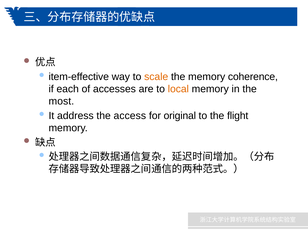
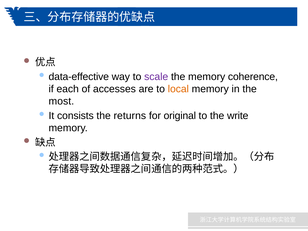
item-effective: item-effective -> data-effective
scale colour: orange -> purple
address: address -> consists
access: access -> returns
flight: flight -> write
